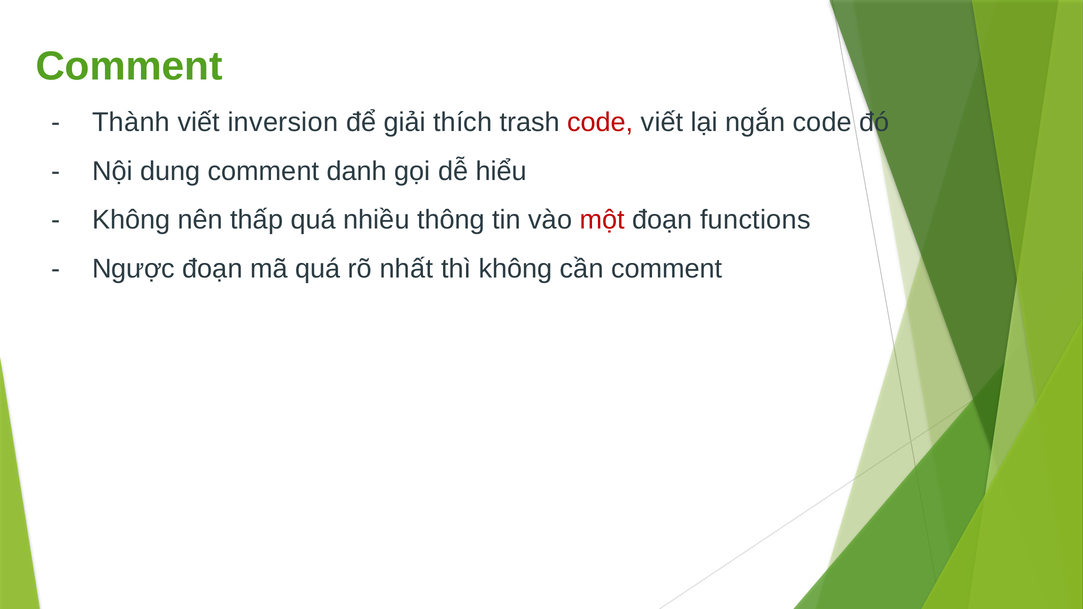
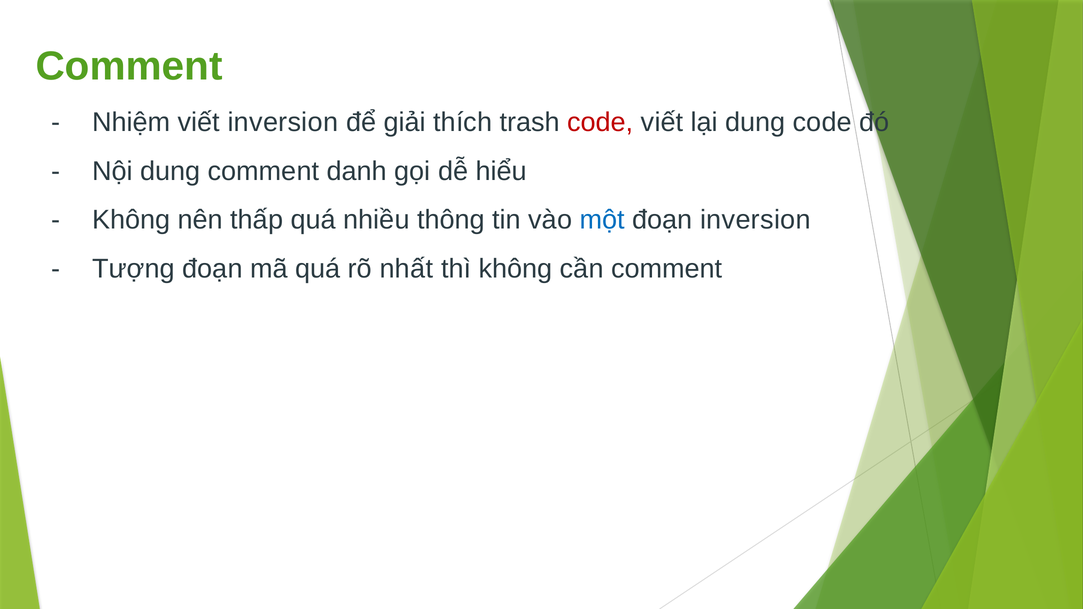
Thành: Thành -> Nhiệm
lại ngắn: ngắn -> dung
một colour: red -> blue
đoạn functions: functions -> inversion
Ngược: Ngược -> Tượng
